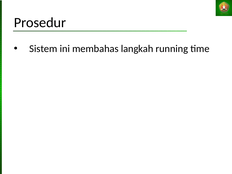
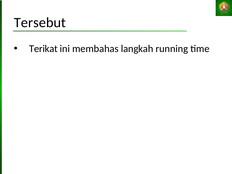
Prosedur: Prosedur -> Tersebut
Sistem: Sistem -> Terikat
